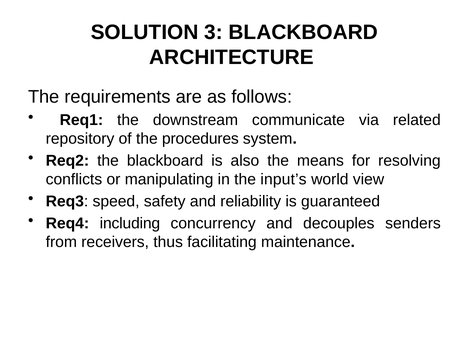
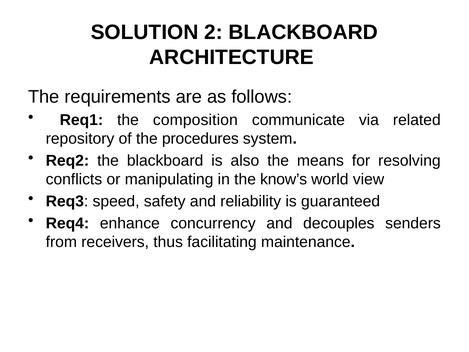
3: 3 -> 2
downstream: downstream -> composition
input’s: input’s -> know’s
including: including -> enhance
